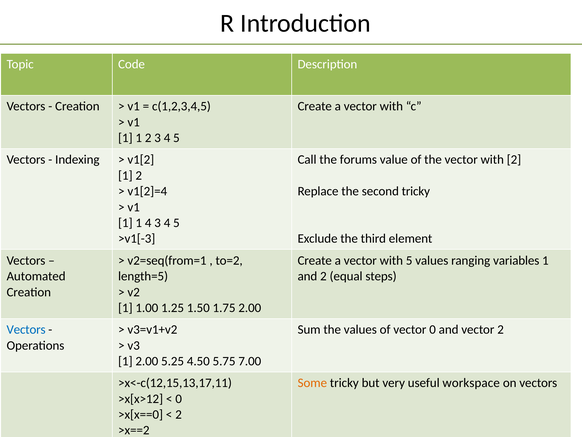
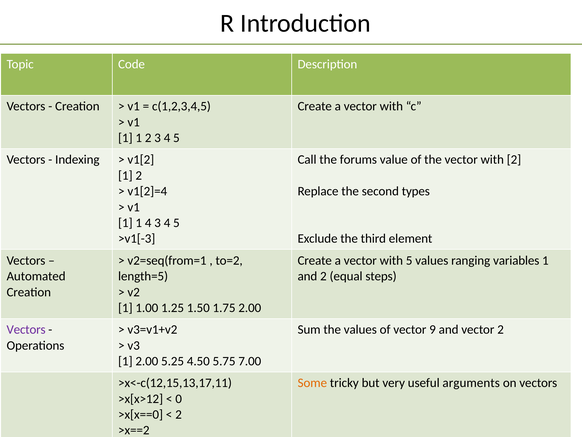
second tricky: tricky -> types
Vectors at (26, 329) colour: blue -> purple
vector 0: 0 -> 9
workspace: workspace -> arguments
